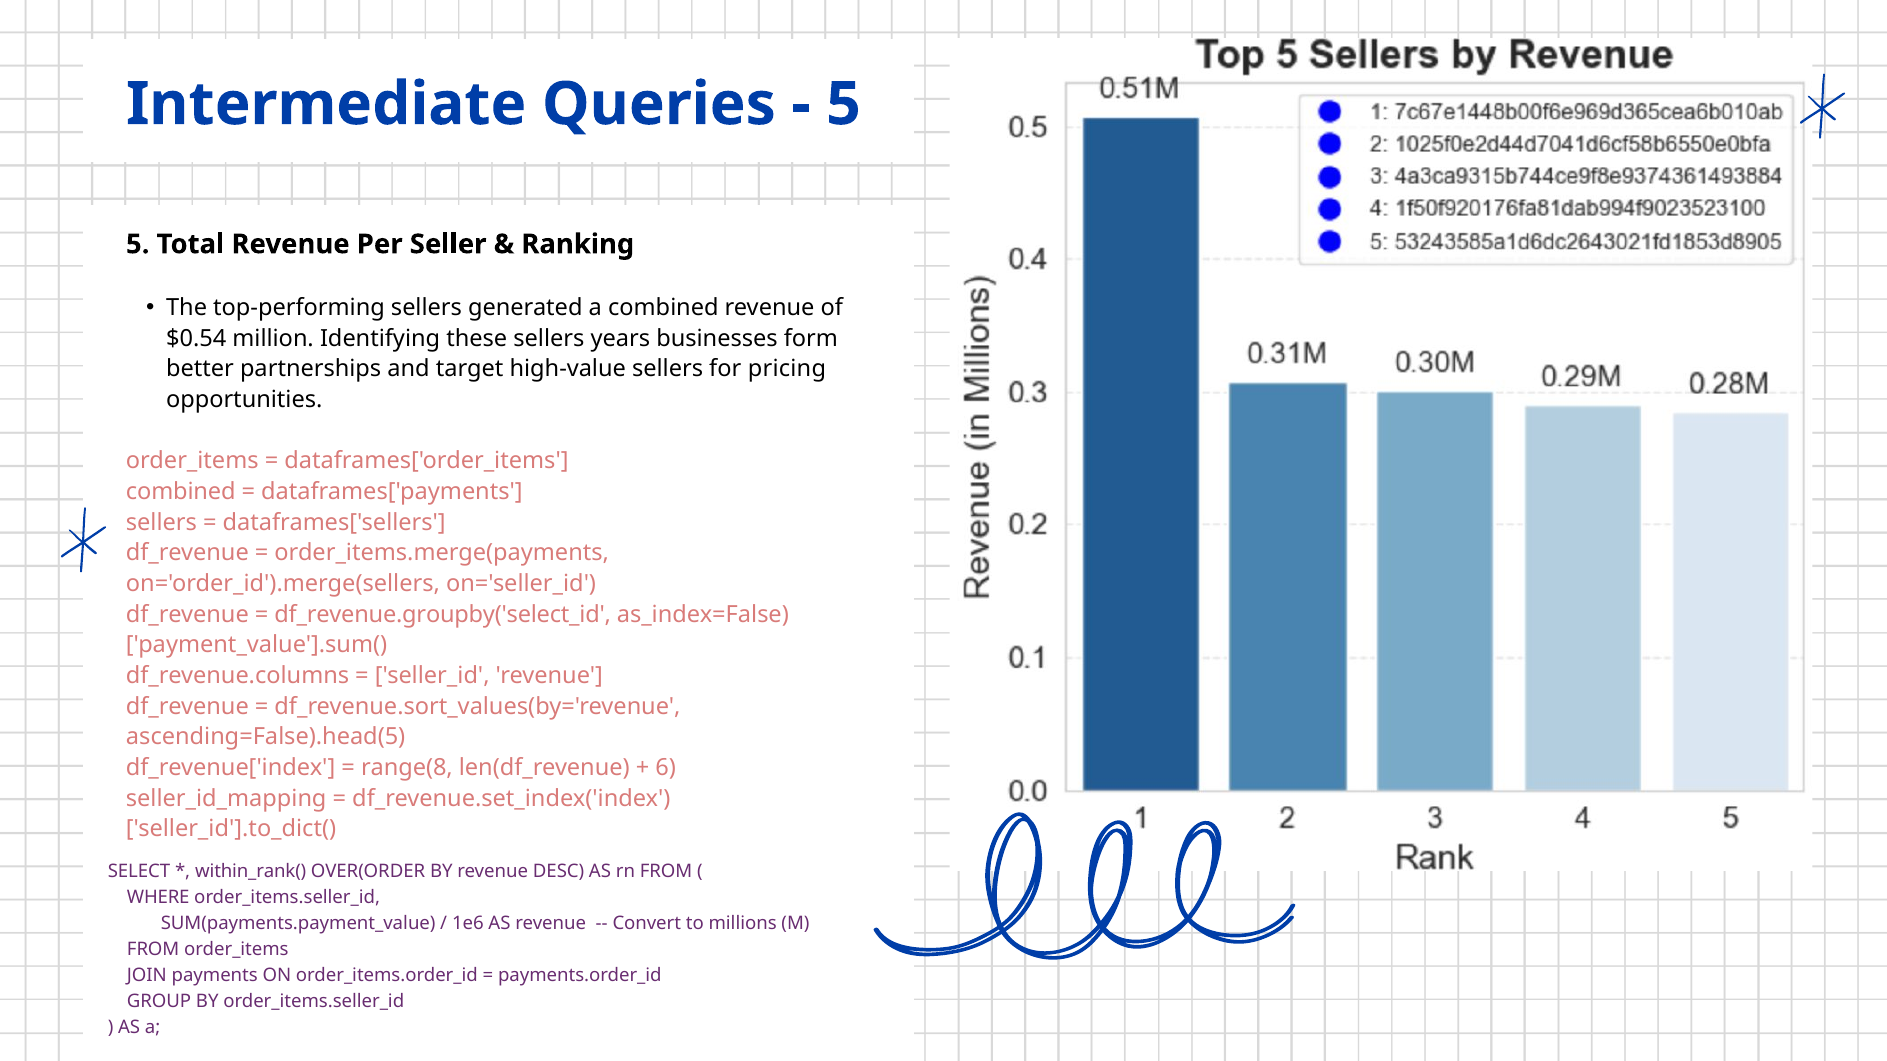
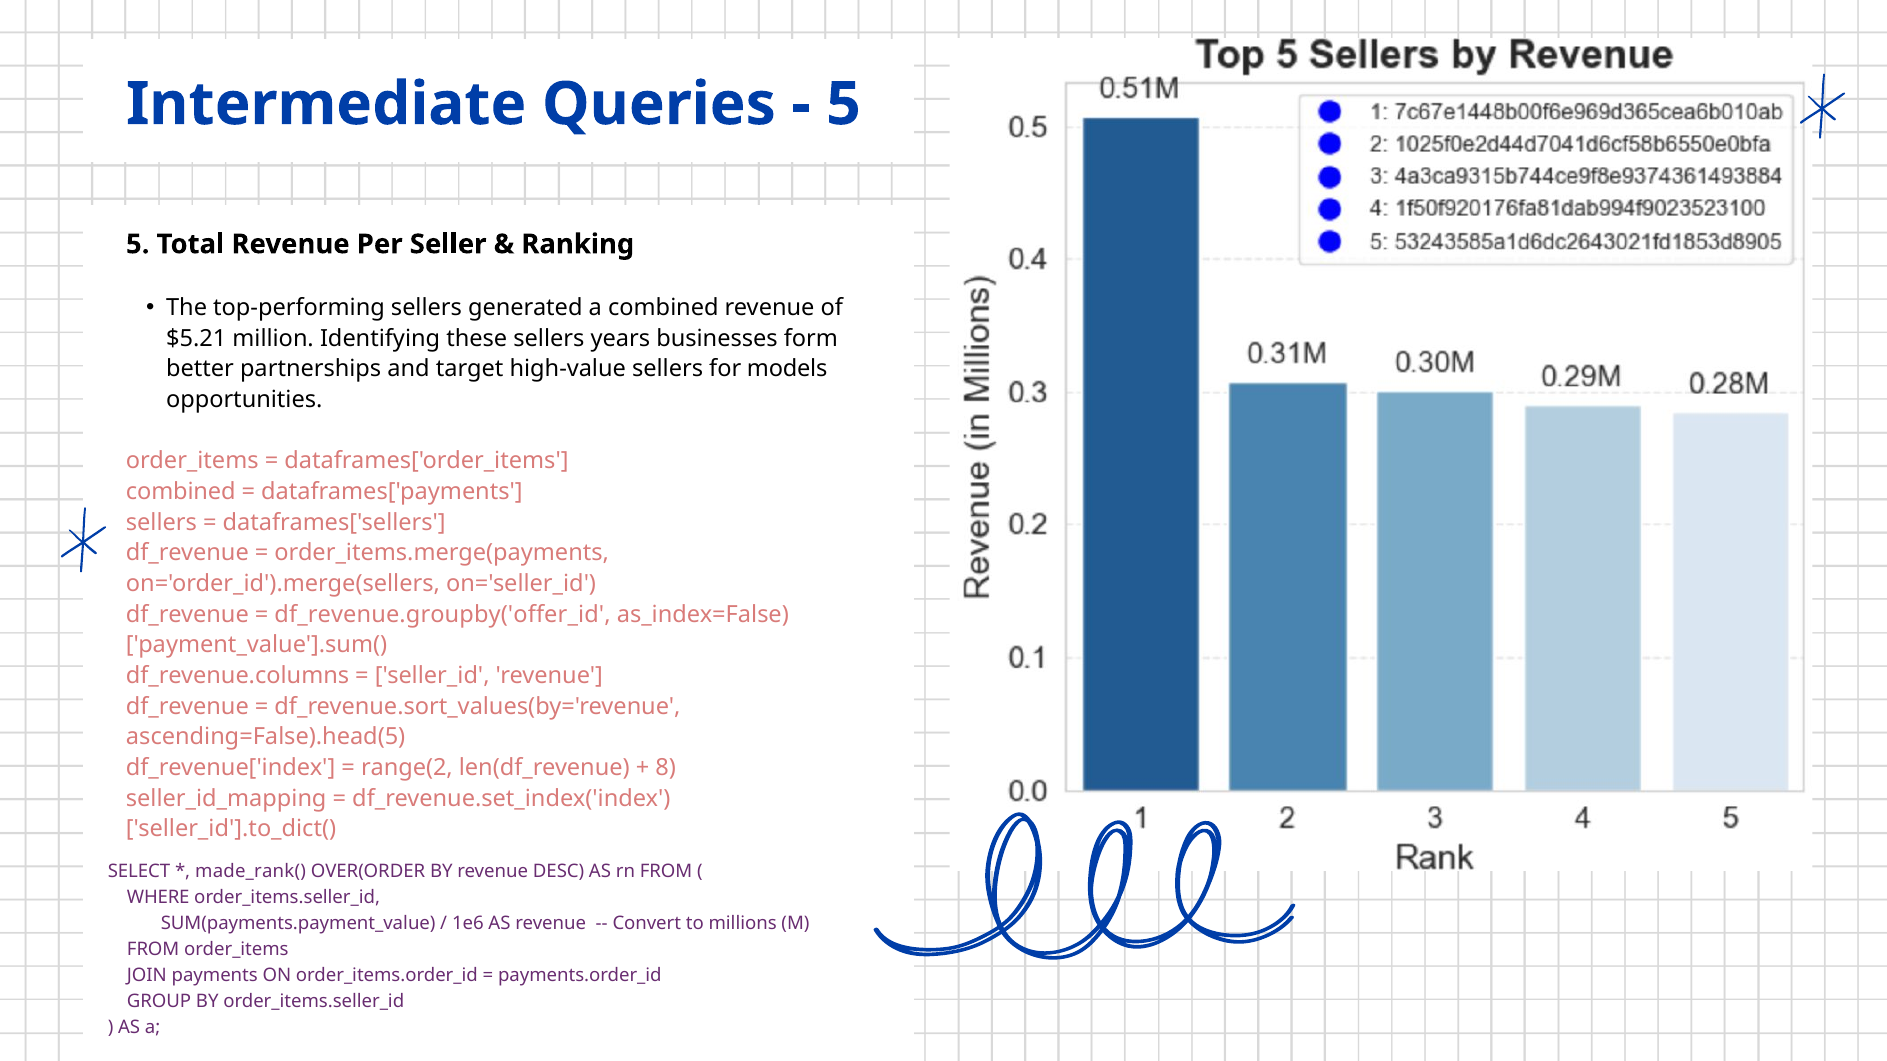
$0.54: $0.54 -> $5.21
pricing: pricing -> models
df_revenue.groupby('select_id: df_revenue.groupby('select_id -> df_revenue.groupby('offer_id
range(8: range(8 -> range(2
6: 6 -> 8
within_rank(: within_rank( -> made_rank(
